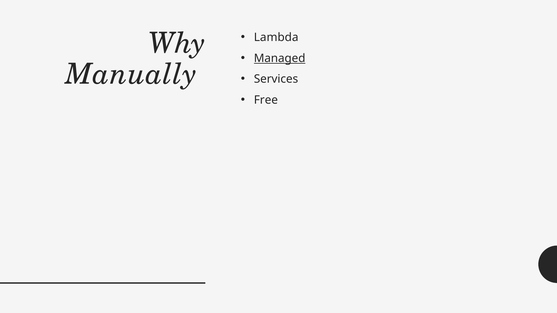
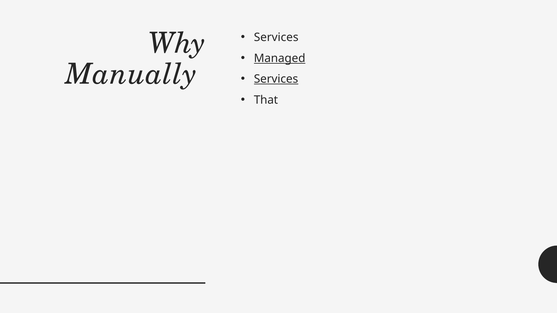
Lambda at (276, 38): Lambda -> Services
Services at (276, 79) underline: none -> present
Free: Free -> That
